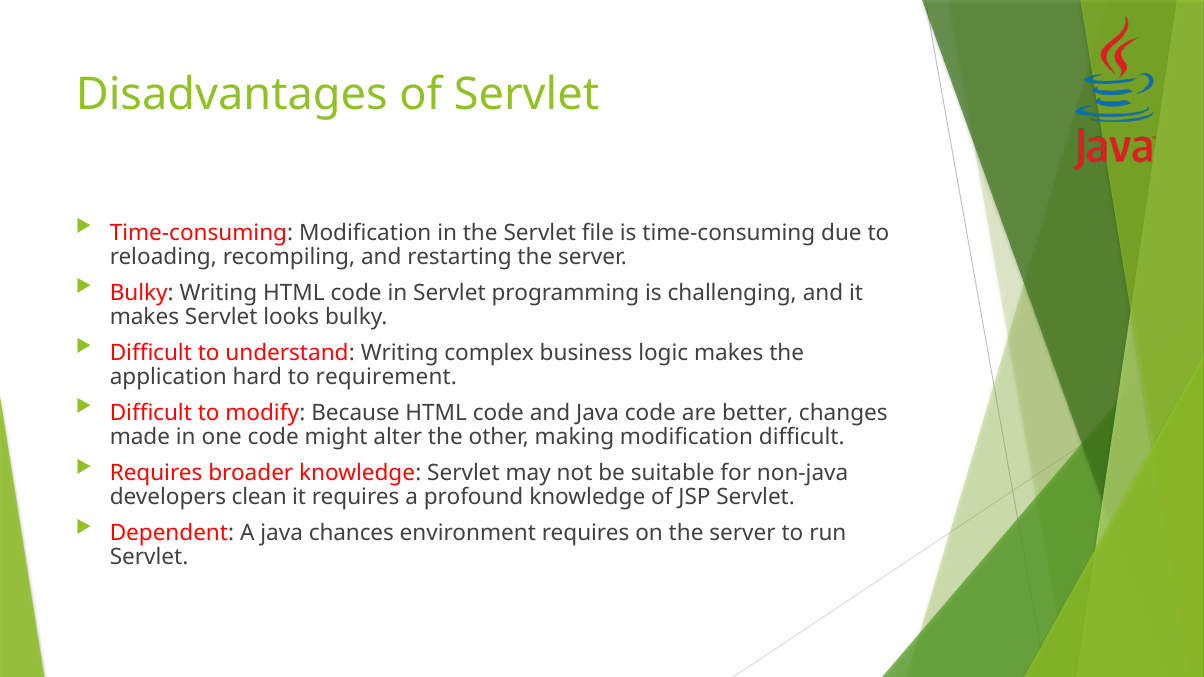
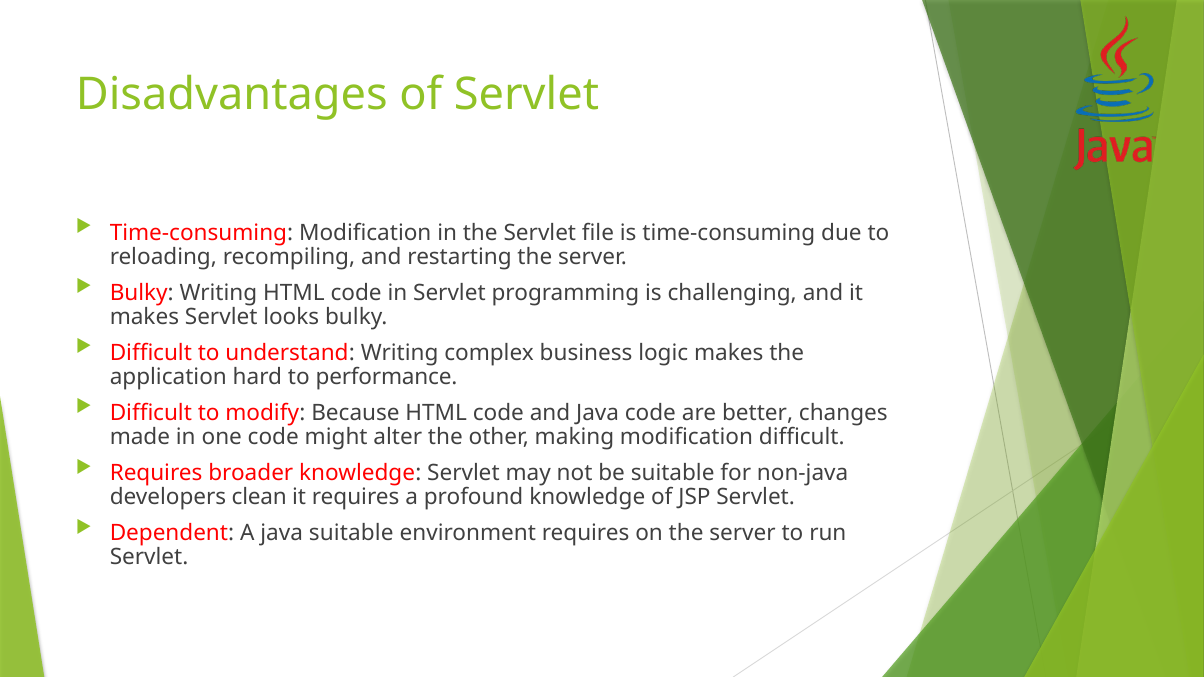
requirement: requirement -> performance
java chances: chances -> suitable
